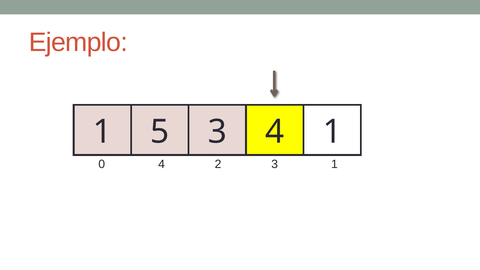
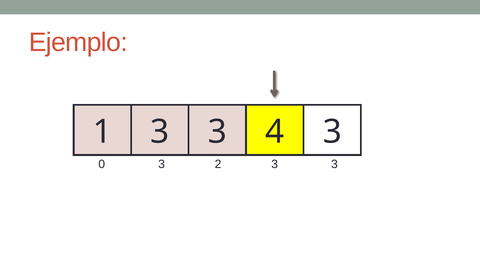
1 5: 5 -> 3
4 1: 1 -> 3
0 4: 4 -> 3
2 3 1: 1 -> 3
